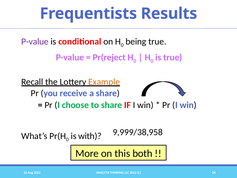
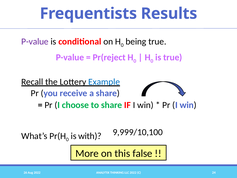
Example colour: orange -> blue
9,999/38,958: 9,999/38,958 -> 9,999/10,100
both: both -> false
